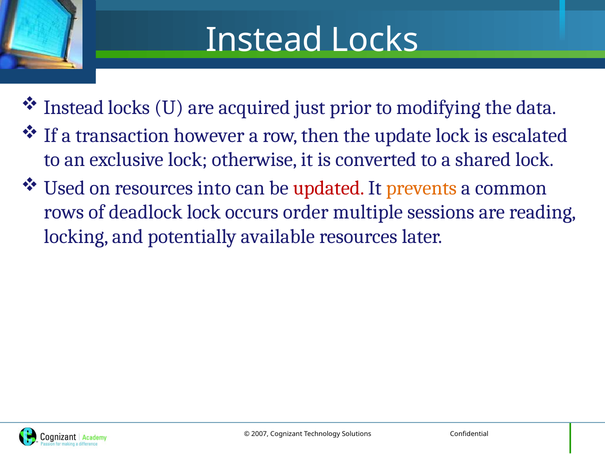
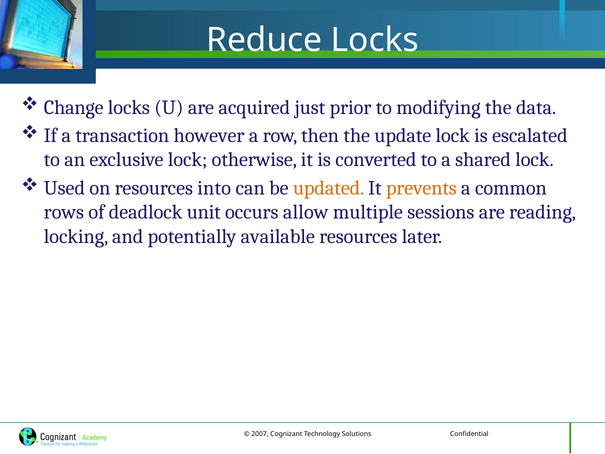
Instead at (264, 40): Instead -> Reduce
Instead at (74, 107): Instead -> Change
updated colour: red -> orange
deadlock lock: lock -> unit
order: order -> allow
